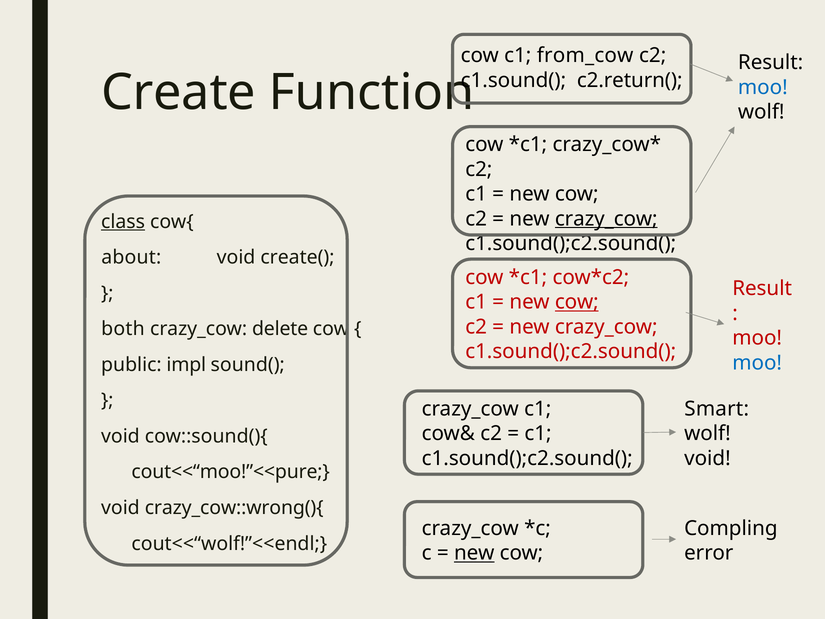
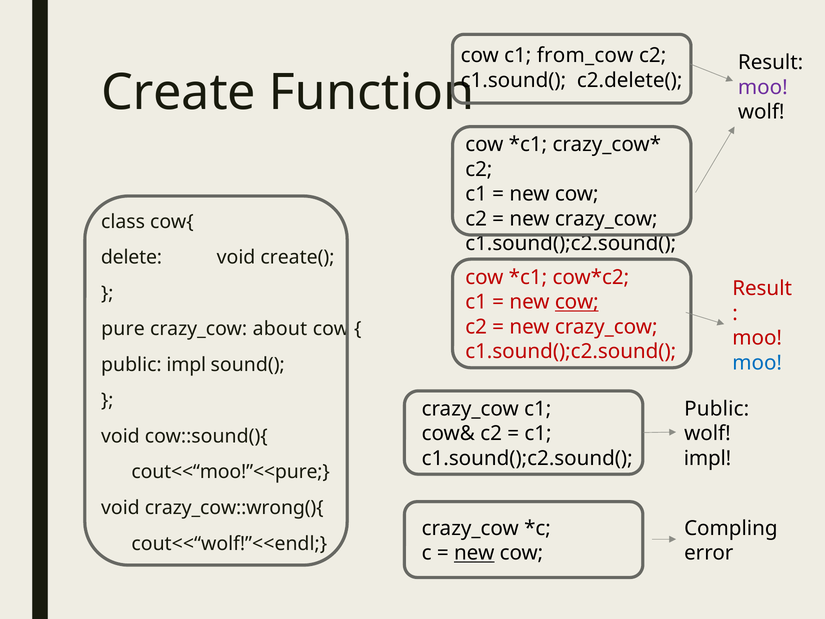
c2.return(: c2.return( -> c2.delete(
moo at (763, 87) colour: blue -> purple
crazy_cow at (606, 219) underline: present -> none
class underline: present -> none
about: about -> delete
both: both -> pure
delete: delete -> about
Smart at (717, 409): Smart -> Public
void at (707, 458): void -> impl
